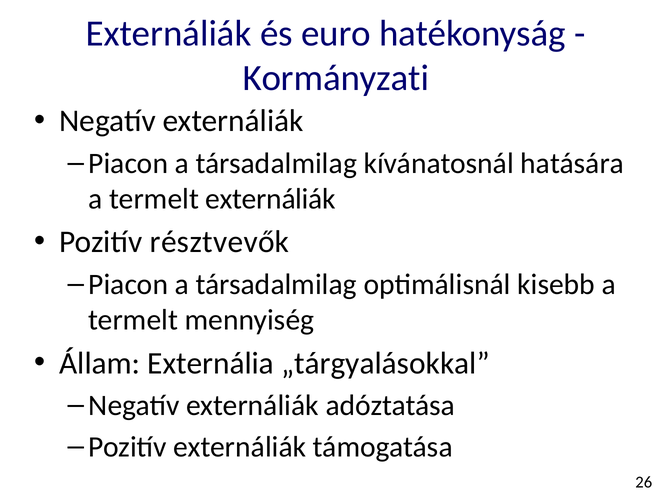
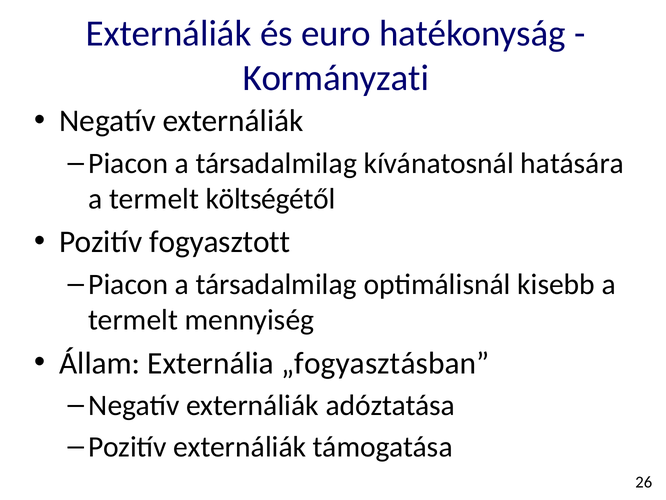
termelt externáliák: externáliák -> költségétől
résztvevők: résztvevők -> fogyasztott
„tárgyalásokkal: „tárgyalásokkal -> „fogyasztásban
